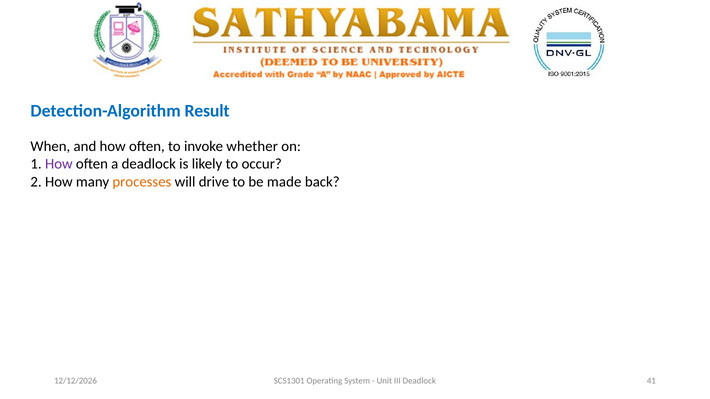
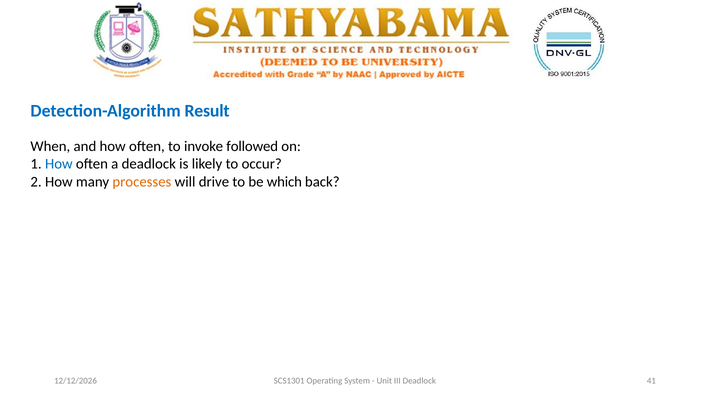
whether: whether -> followed
How at (59, 164) colour: purple -> blue
made: made -> which
